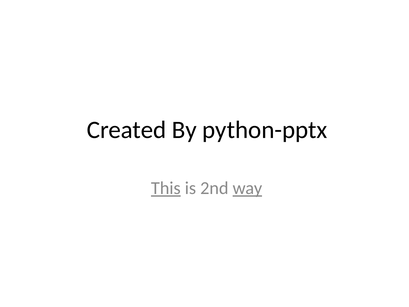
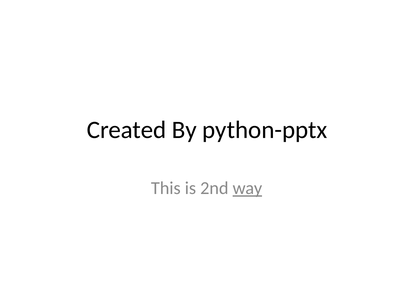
This underline: present -> none
